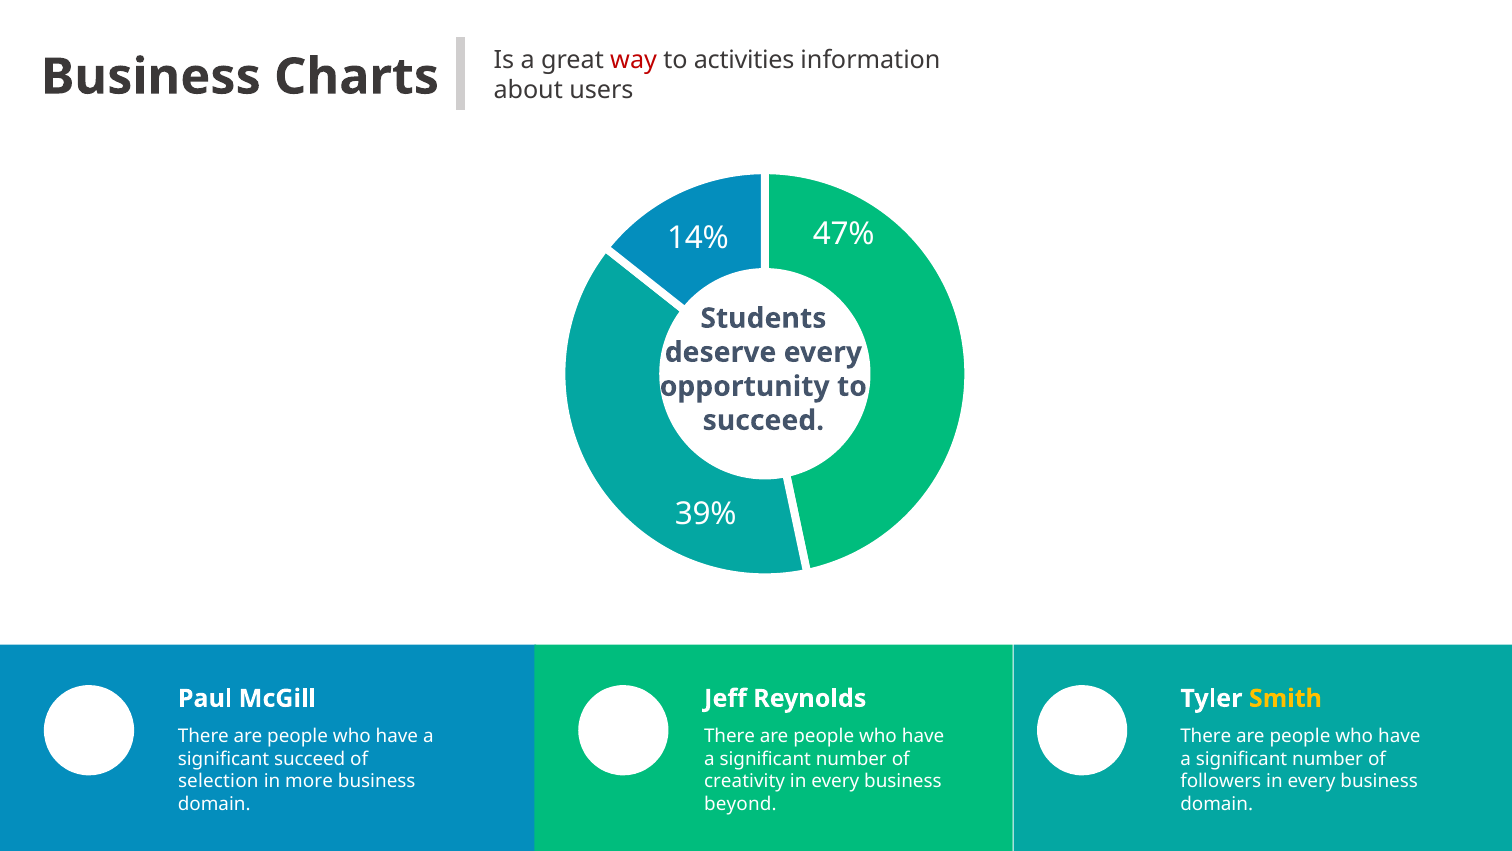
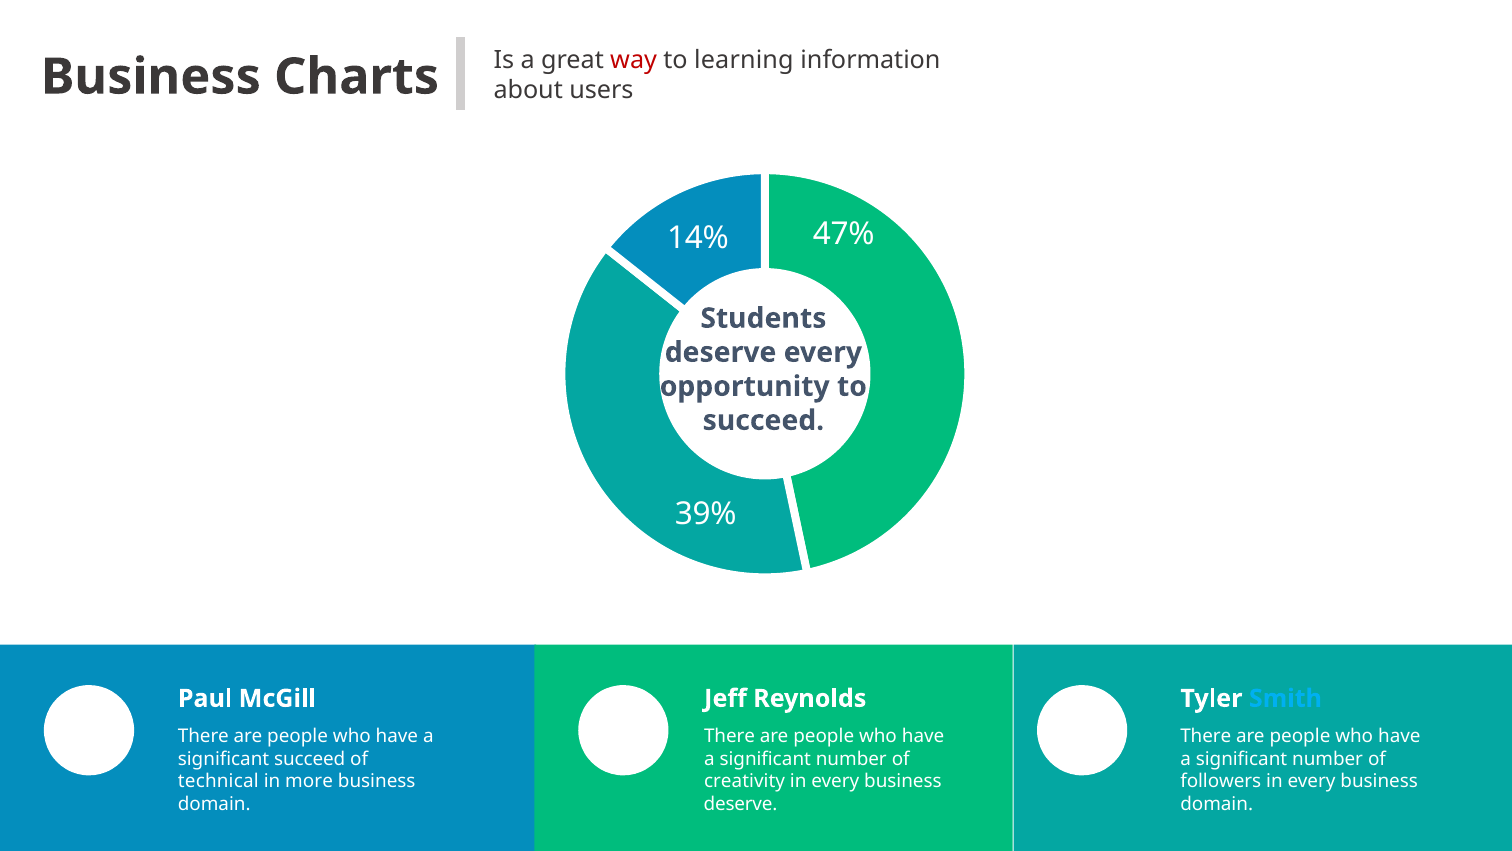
activities: activities -> learning
Smith colour: yellow -> light blue
selection: selection -> technical
beyond at (740, 804): beyond -> deserve
